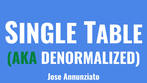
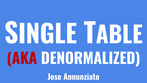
AKA colour: green -> red
